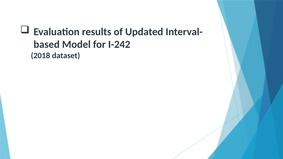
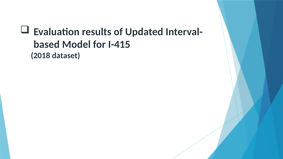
I-242: I-242 -> I-415
